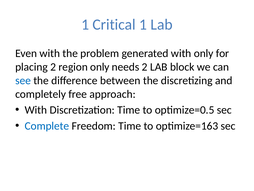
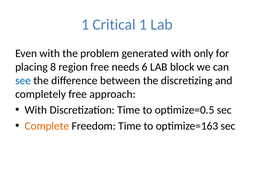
placing 2: 2 -> 8
region only: only -> free
needs 2: 2 -> 6
Complete colour: blue -> orange
